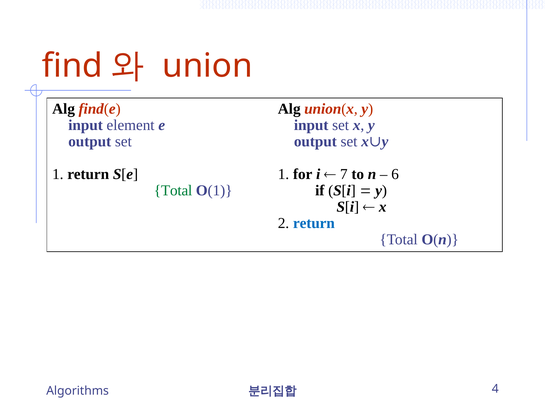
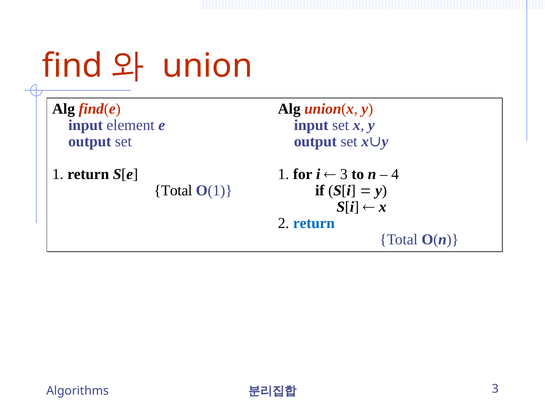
7 at (344, 174): 7 -> 3
6: 6 -> 4
Total at (173, 190) colour: green -> black
4 at (495, 389): 4 -> 3
